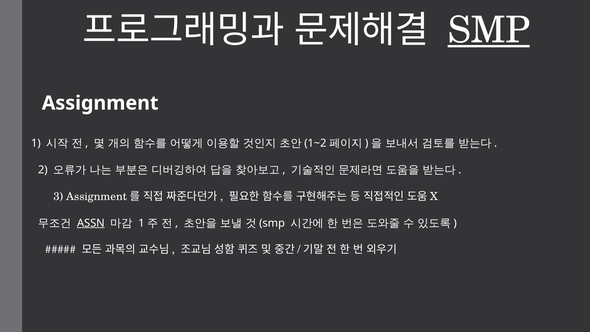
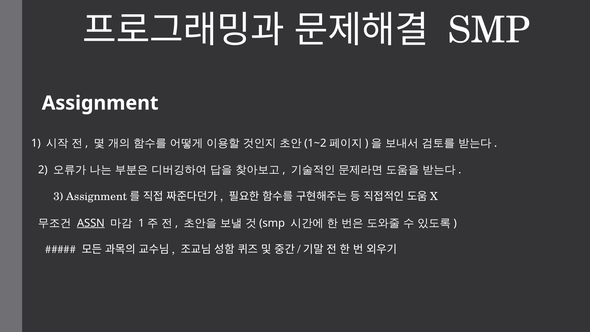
SMP underline: present -> none
